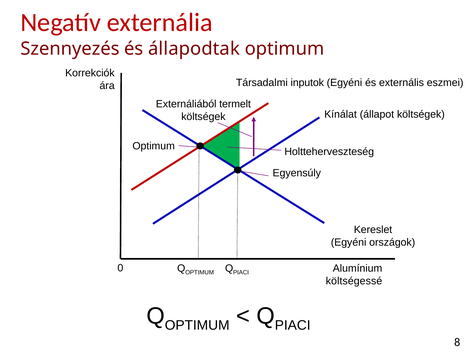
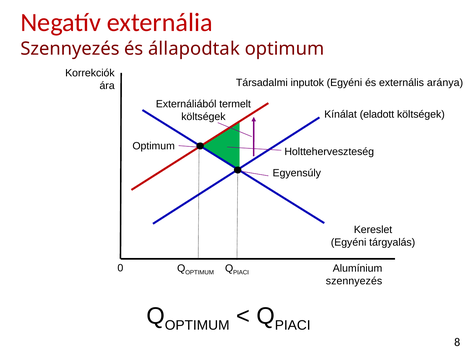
eszmei: eszmei -> aránya
állapot: állapot -> eladott
országok: országok -> tárgyalás
költségessé at (354, 281): költségessé -> szennyezés
